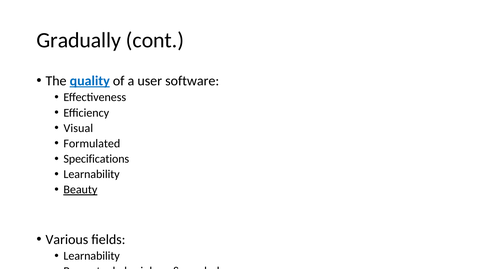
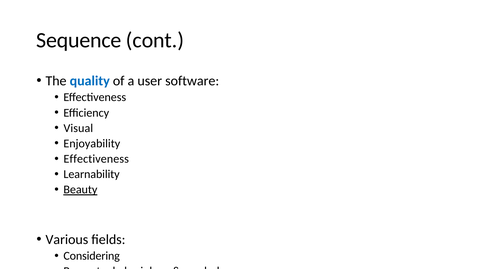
Gradually: Gradually -> Sequence
quality underline: present -> none
Formulated: Formulated -> Enjoyability
Specifications at (96, 159): Specifications -> Effectiveness
Learnability at (92, 256): Learnability -> Considering
